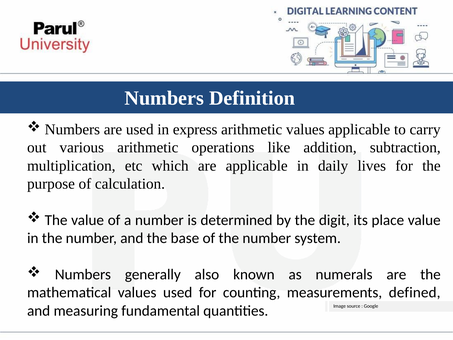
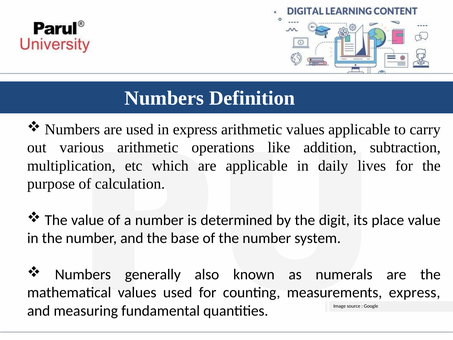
measurements defined: defined -> express
